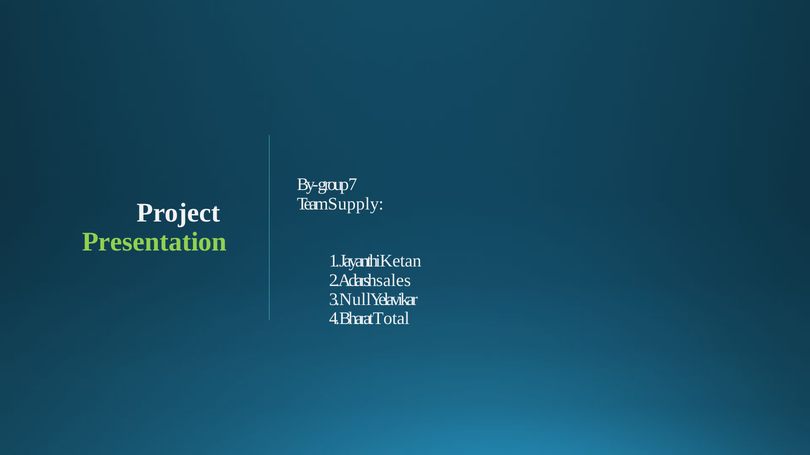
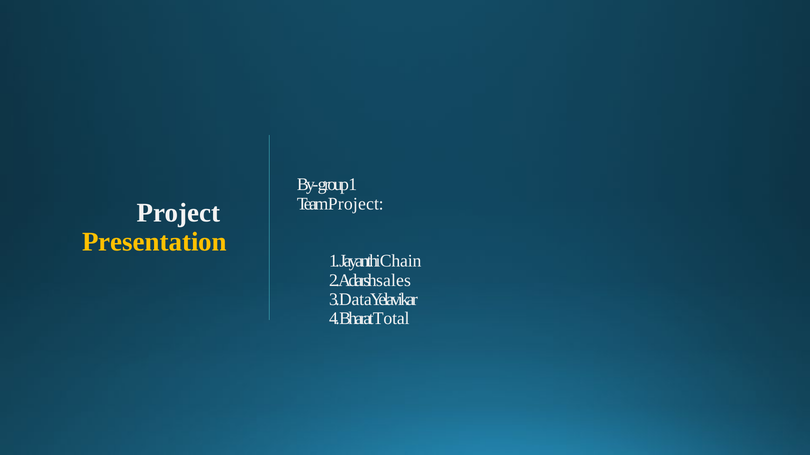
group 7: 7 -> 1
Team Supply: Supply -> Project
Presentation colour: light green -> yellow
Ketan: Ketan -> Chain
Null: Null -> Data
